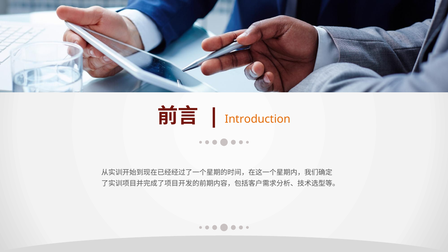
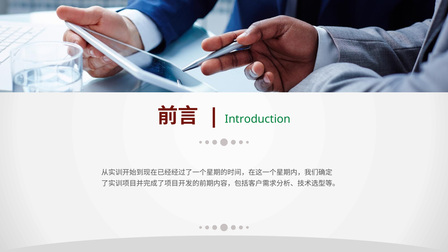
Introduction colour: orange -> green
